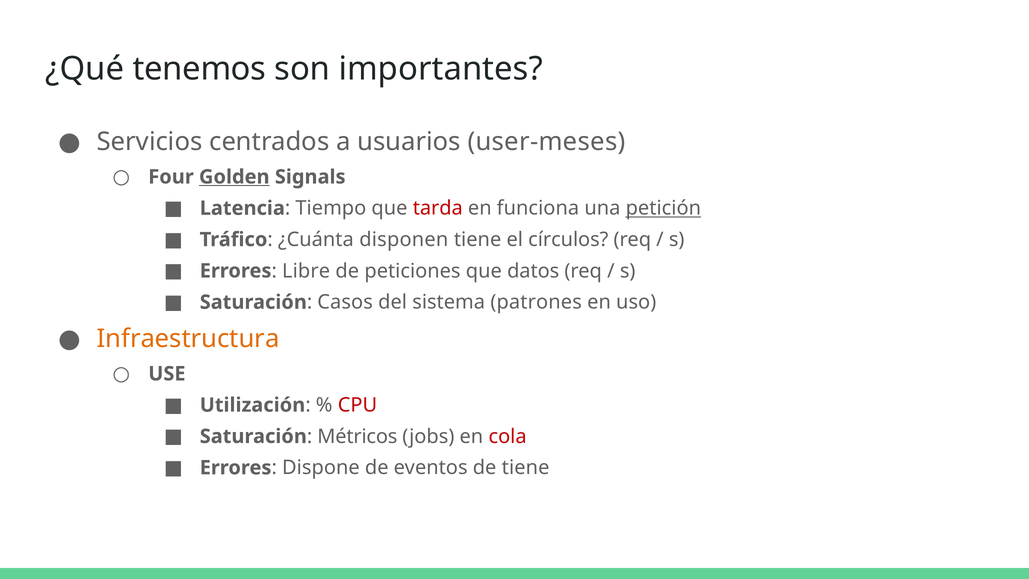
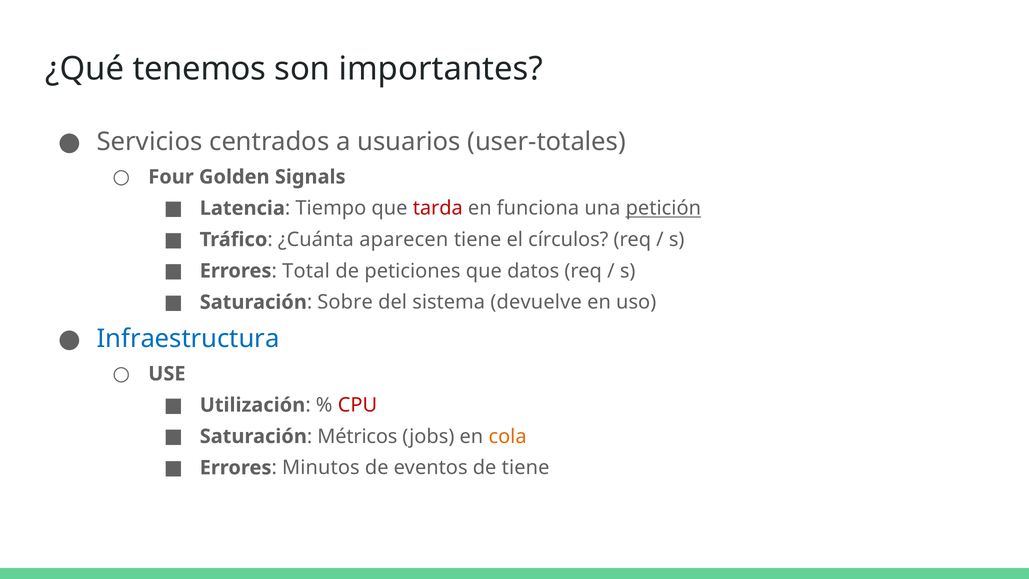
user-meses: user-meses -> user-totales
Golden underline: present -> none
disponen: disponen -> aparecen
Libre: Libre -> Total
Casos: Casos -> Sobre
patrones: patrones -> devuelve
Infraestructura colour: orange -> blue
cola colour: red -> orange
Dispone: Dispone -> Minutos
